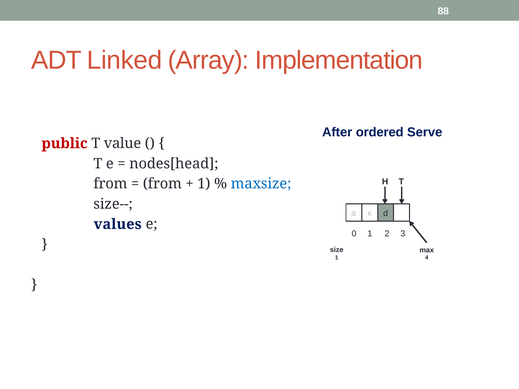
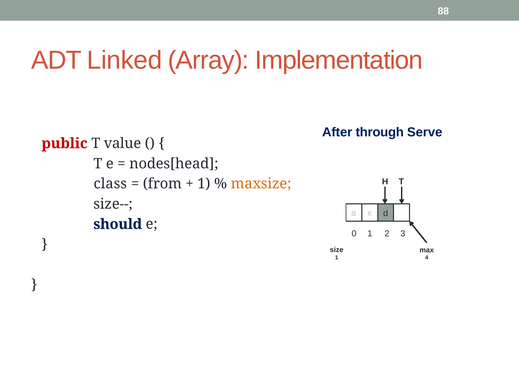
ordered: ordered -> through
from at (110, 184): from -> class
maxsize colour: blue -> orange
values: values -> should
